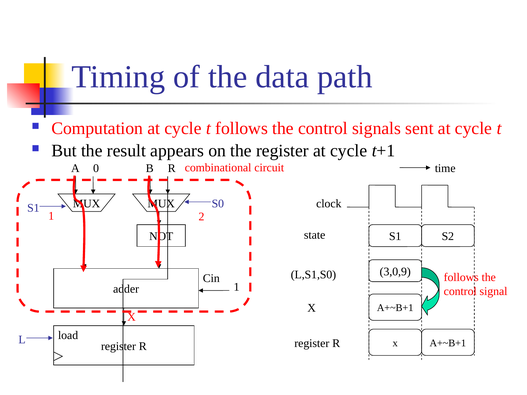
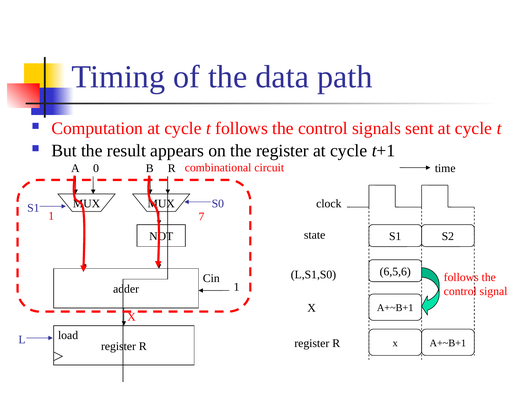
2: 2 -> 7
3,0,9: 3,0,9 -> 6,5,6
